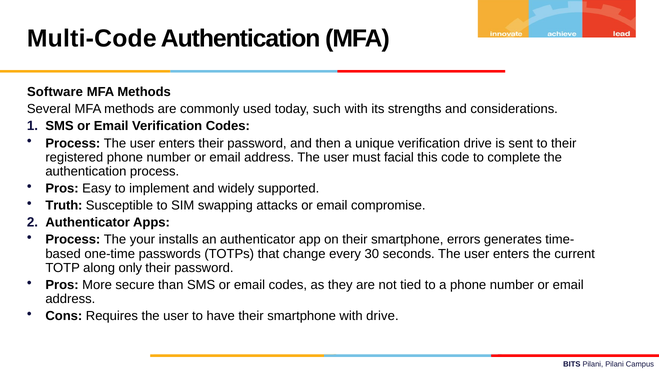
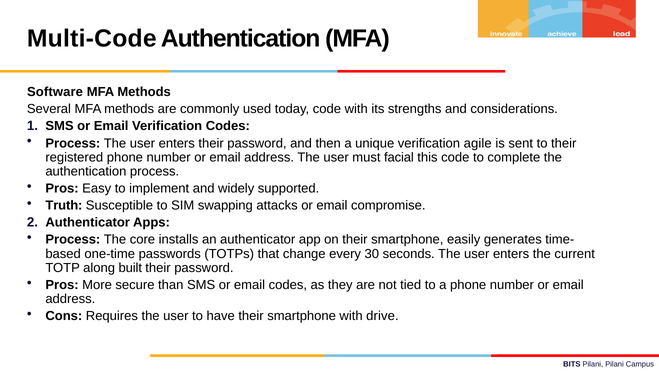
today such: such -> code
verification drive: drive -> agile
your: your -> core
errors: errors -> easily
only: only -> built
